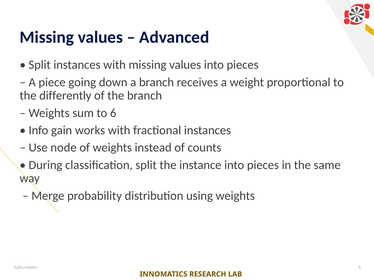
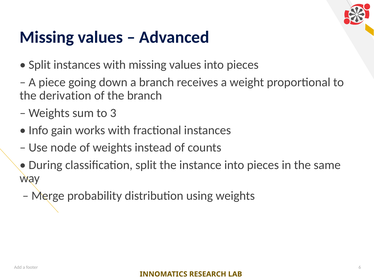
differently: differently -> derivation
to 6: 6 -> 3
